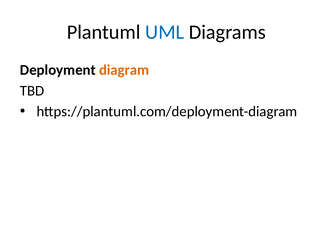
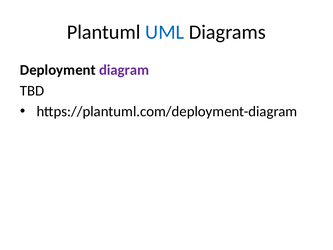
diagram colour: orange -> purple
